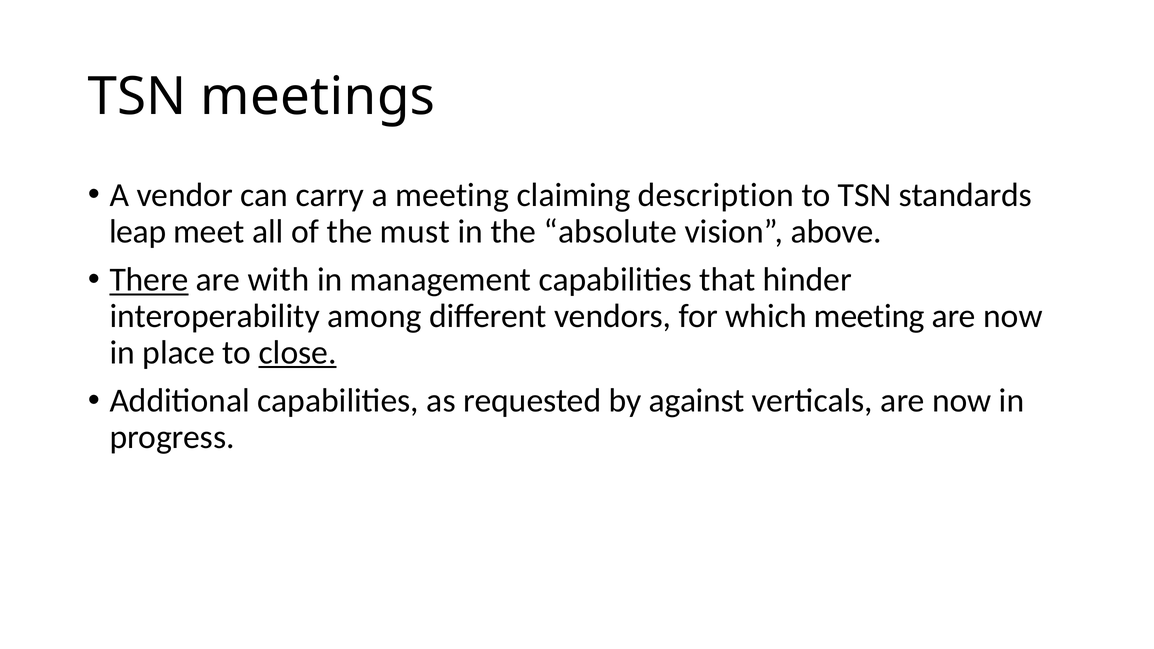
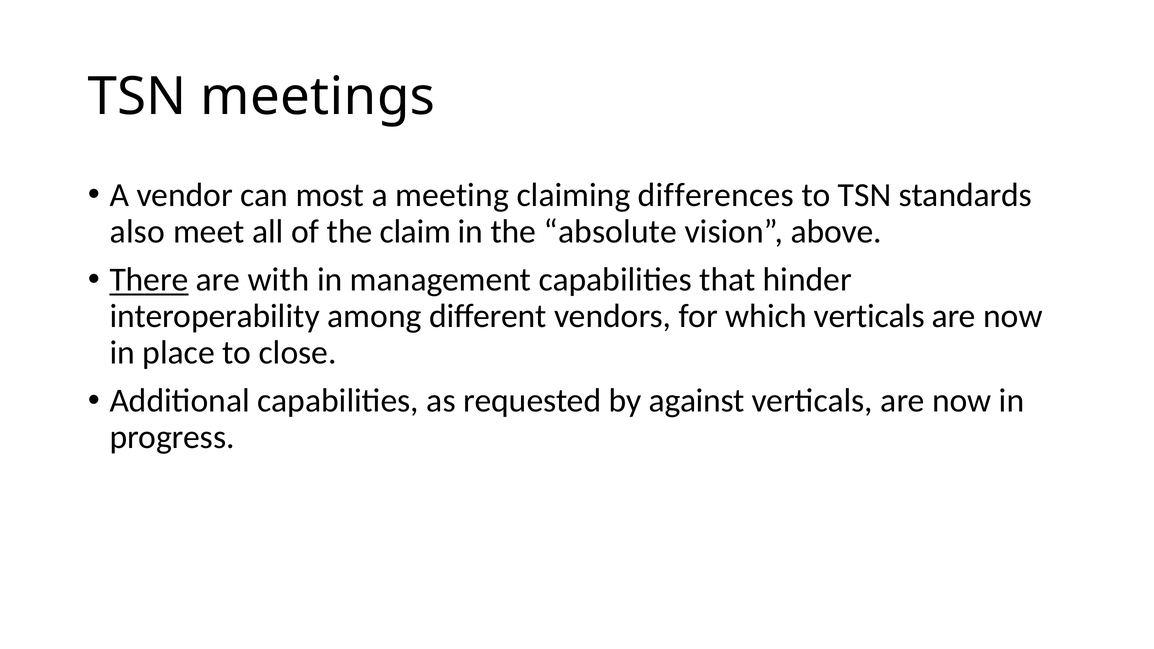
carry: carry -> most
description: description -> differences
leap: leap -> also
must: must -> claim
which meeting: meeting -> verticals
close underline: present -> none
